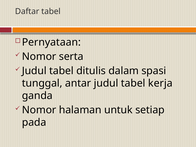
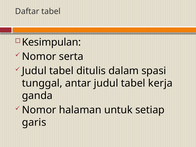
Pernyataan: Pernyataan -> Kesimpulan
pada: pada -> garis
